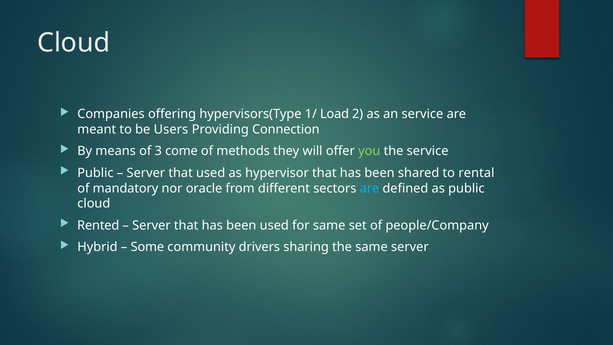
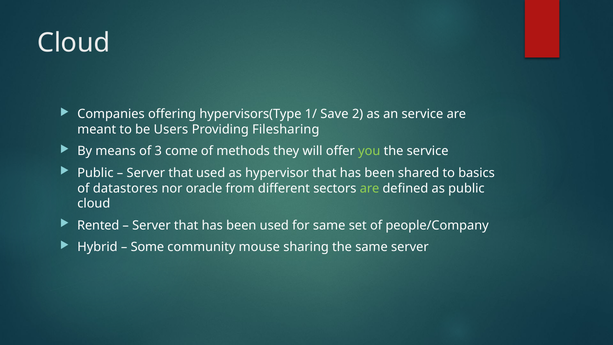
Load: Load -> Save
Connection: Connection -> Filesharing
rental: rental -> basics
mandatory: mandatory -> datastores
are at (370, 188) colour: light blue -> light green
drivers: drivers -> mouse
